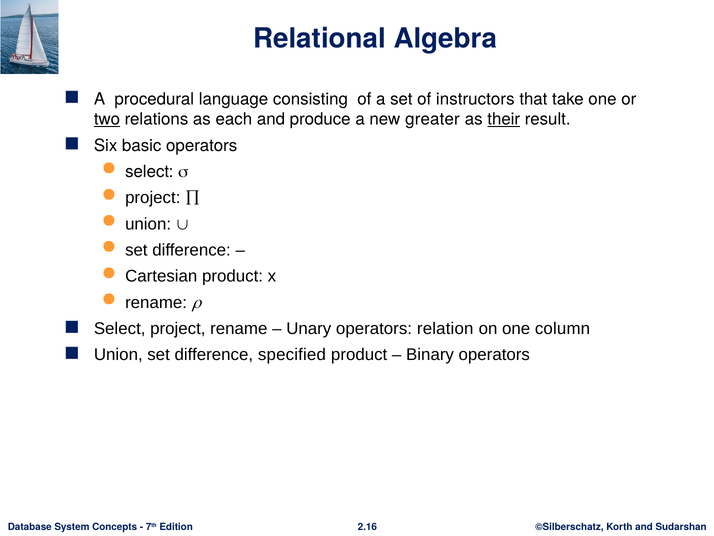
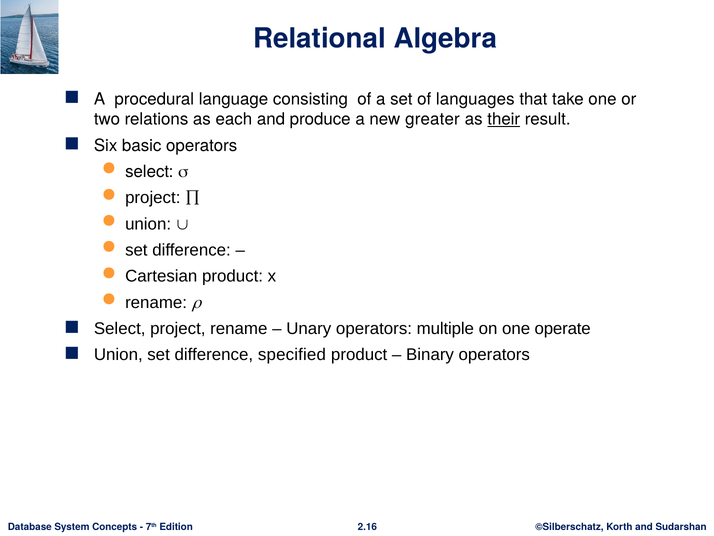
instructors: instructors -> languages
two underline: present -> none
relation: relation -> multiple
column: column -> operate
